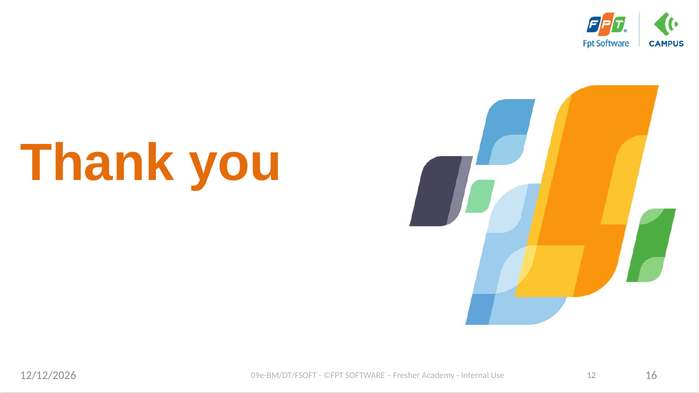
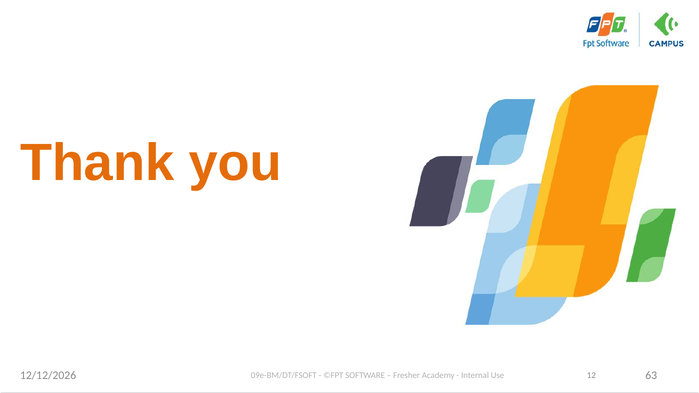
16: 16 -> 63
